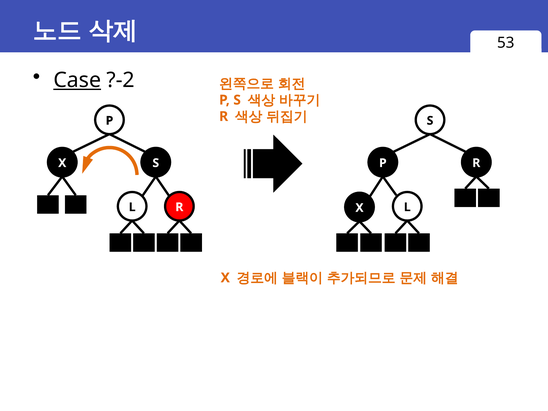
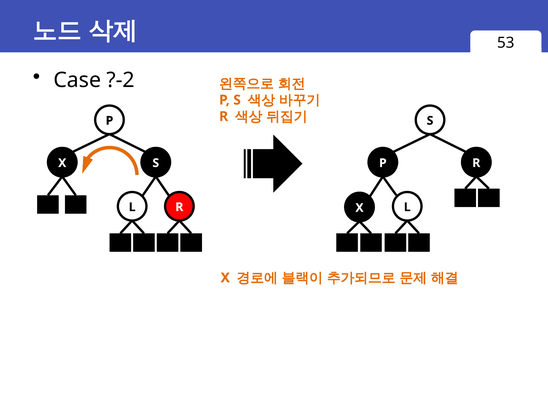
Case underline: present -> none
